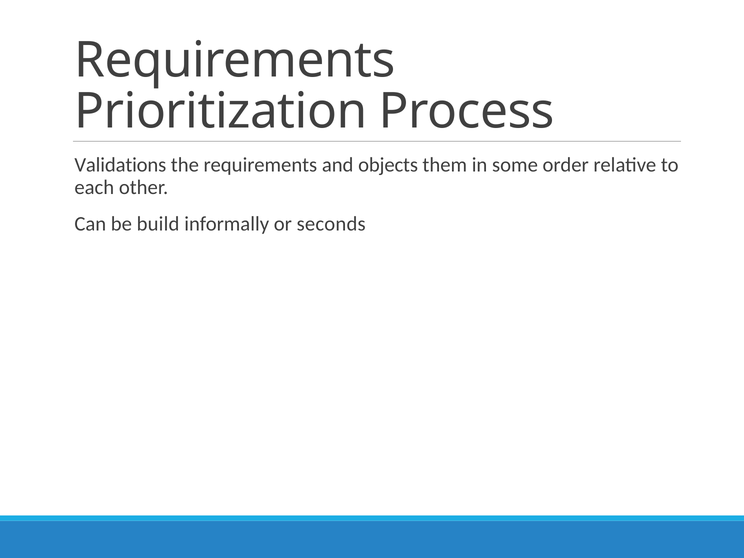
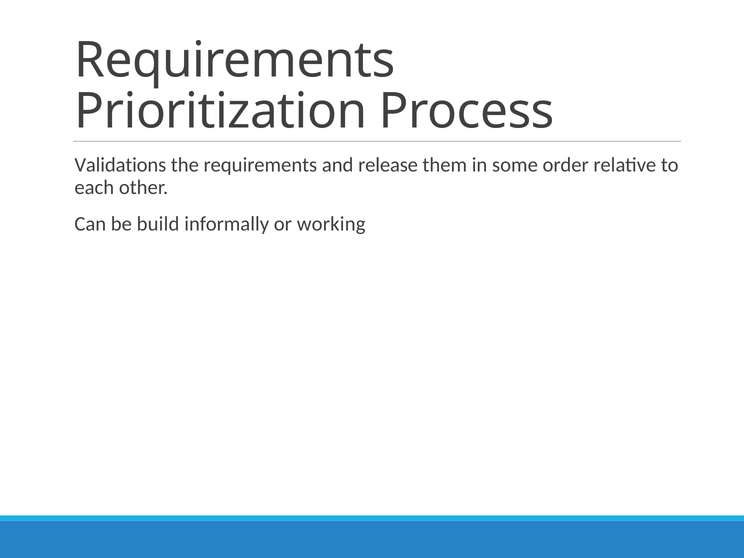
objects: objects -> release
seconds: seconds -> working
